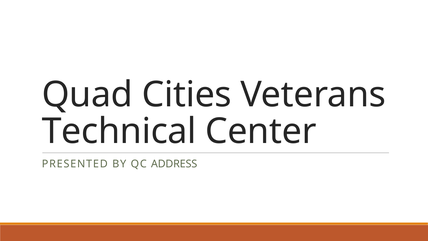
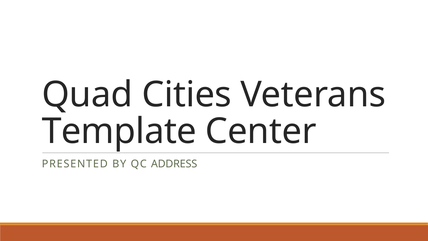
Technical: Technical -> Template
